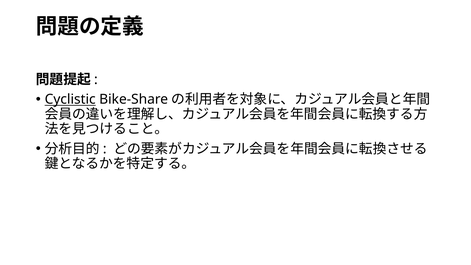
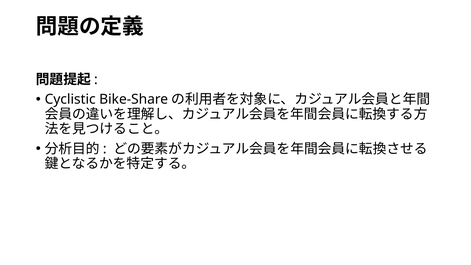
Cyclistic underline: present -> none
